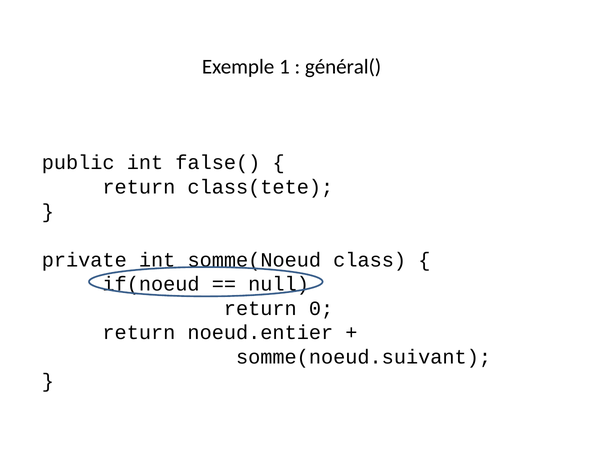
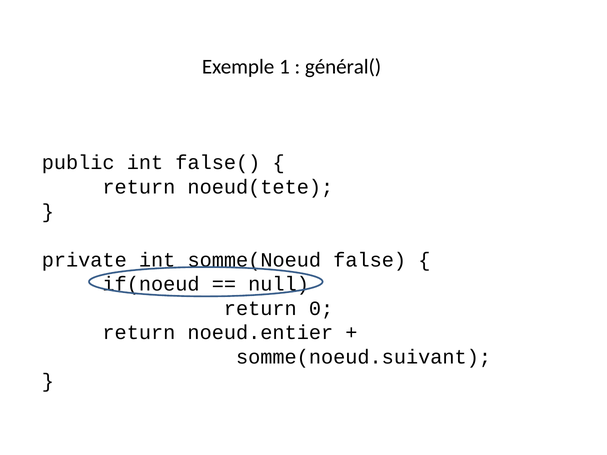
class(tete: class(tete -> noeud(tete
class: class -> false
